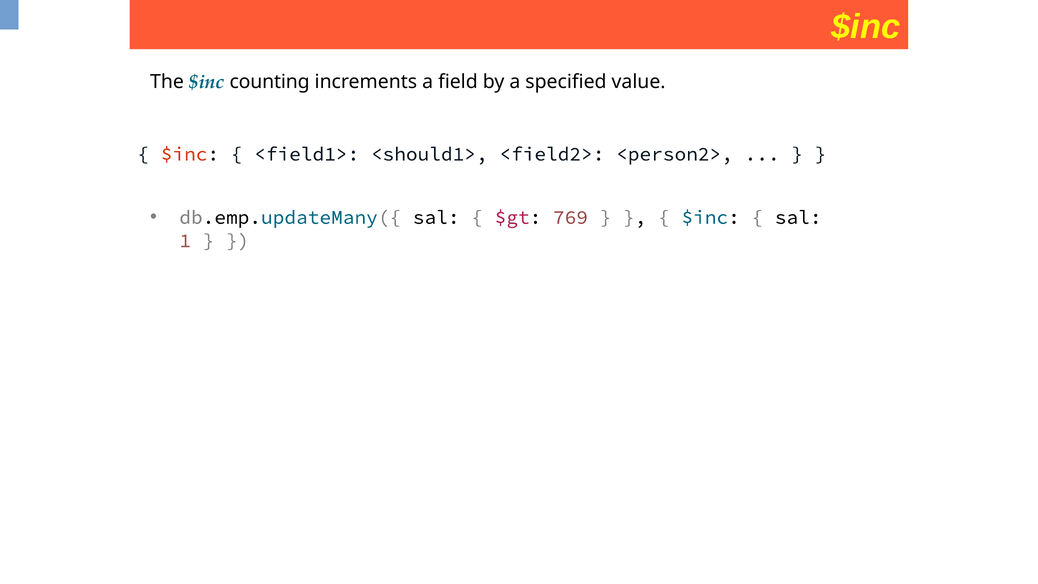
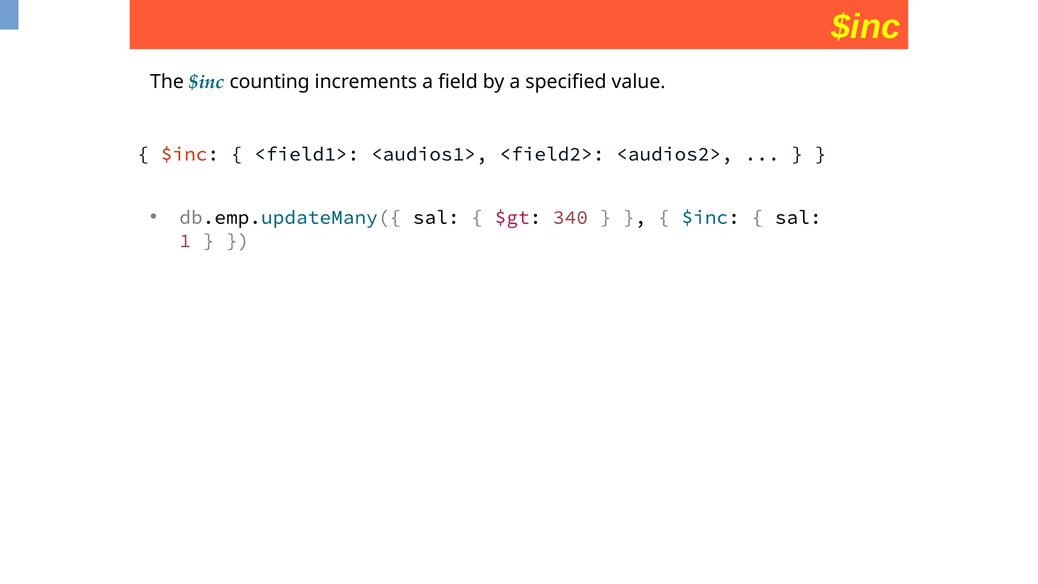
<should1>: <should1> -> <audios1>
<person2>: <person2> -> <audios2>
769: 769 -> 340
